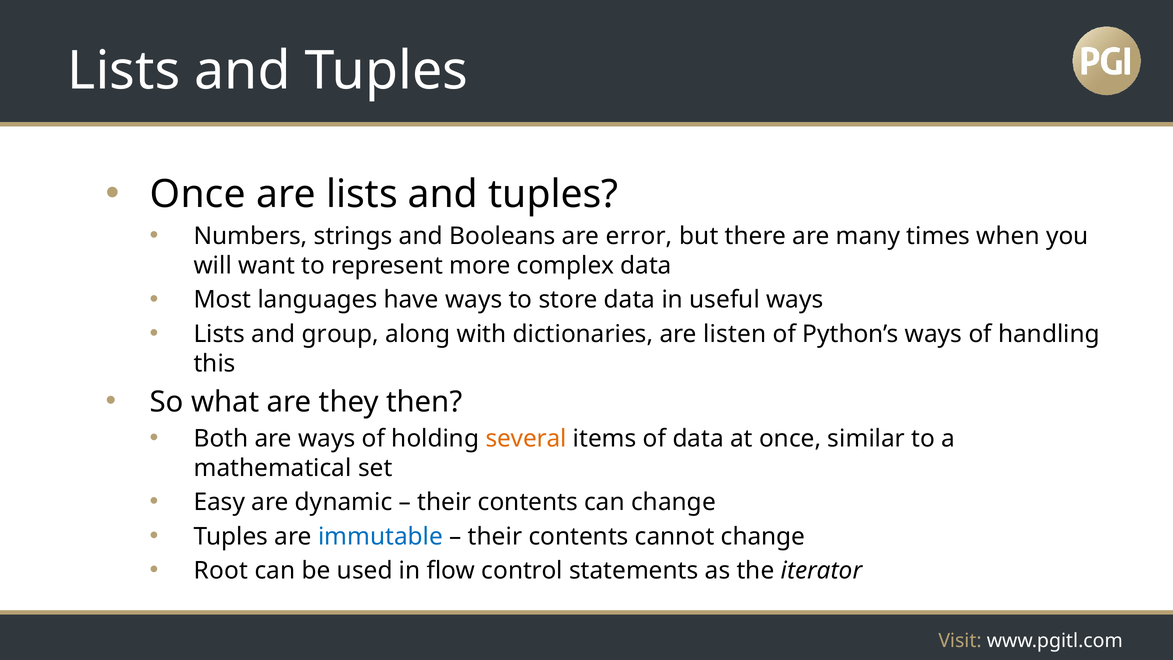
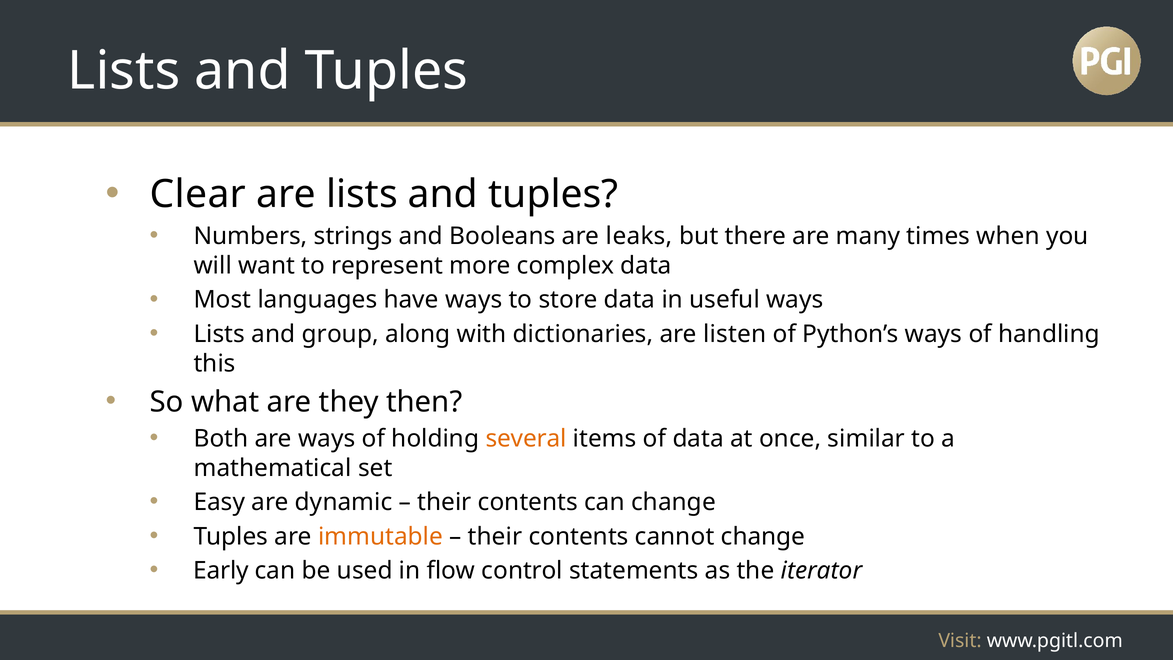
Once at (198, 194): Once -> Clear
error: error -> leaks
immutable colour: blue -> orange
Root: Root -> Early
